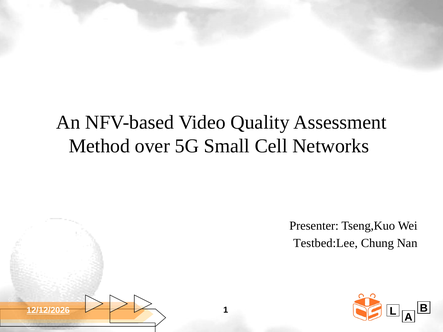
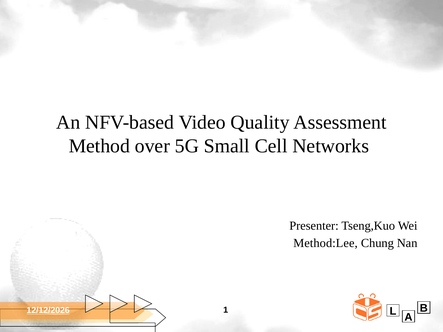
Testbed:Lee: Testbed:Lee -> Method:Lee
